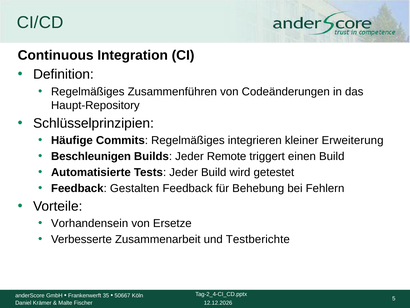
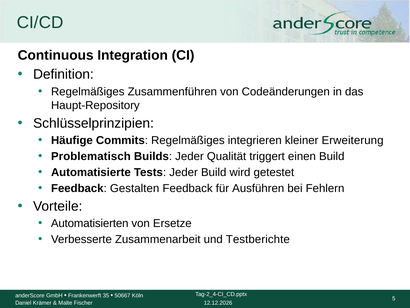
Beschleunigen: Beschleunigen -> Problematisch
Remote: Remote -> Qualität
Behebung: Behebung -> Ausführen
Vorhandensein: Vorhandensein -> Automatisierten
